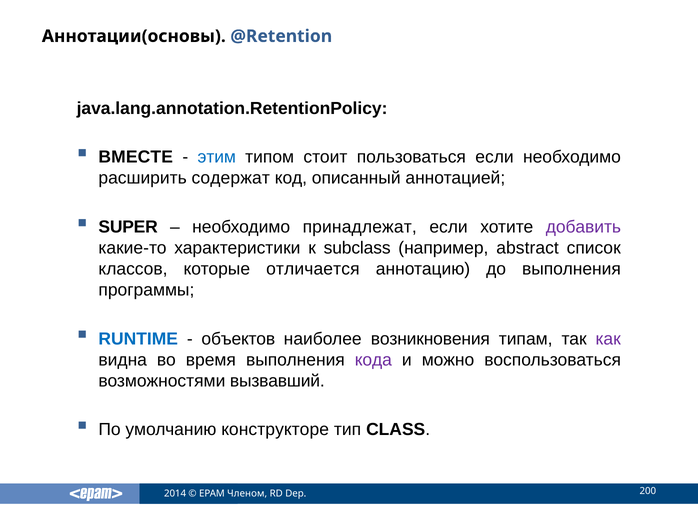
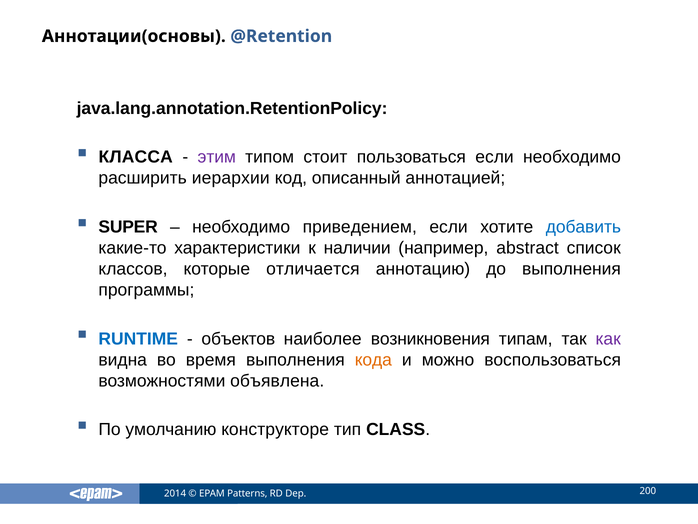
ВМЕСТЕ: ВМЕСТЕ -> КЛАССА
этим colour: blue -> purple
содержат: содержат -> иерархии
принадлежат: принадлежат -> приведением
добавить colour: purple -> blue
subclass: subclass -> наличии
кода colour: purple -> orange
вызвавший: вызвавший -> объявлена
Членом: Членом -> Patterns
